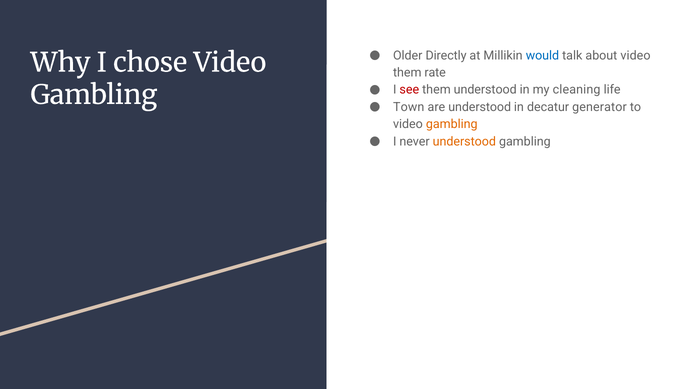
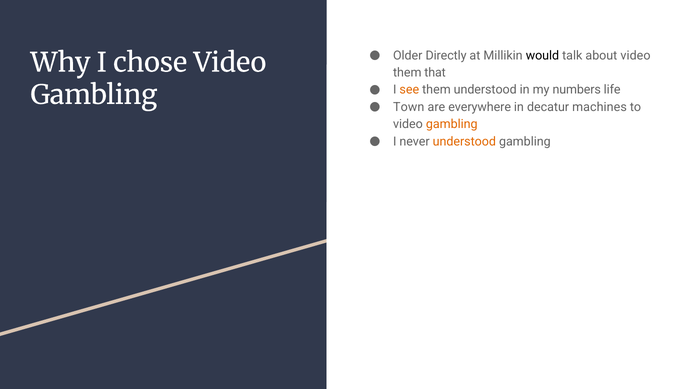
would colour: blue -> black
rate: rate -> that
see colour: red -> orange
cleaning: cleaning -> numbers
are understood: understood -> everywhere
generator: generator -> machines
